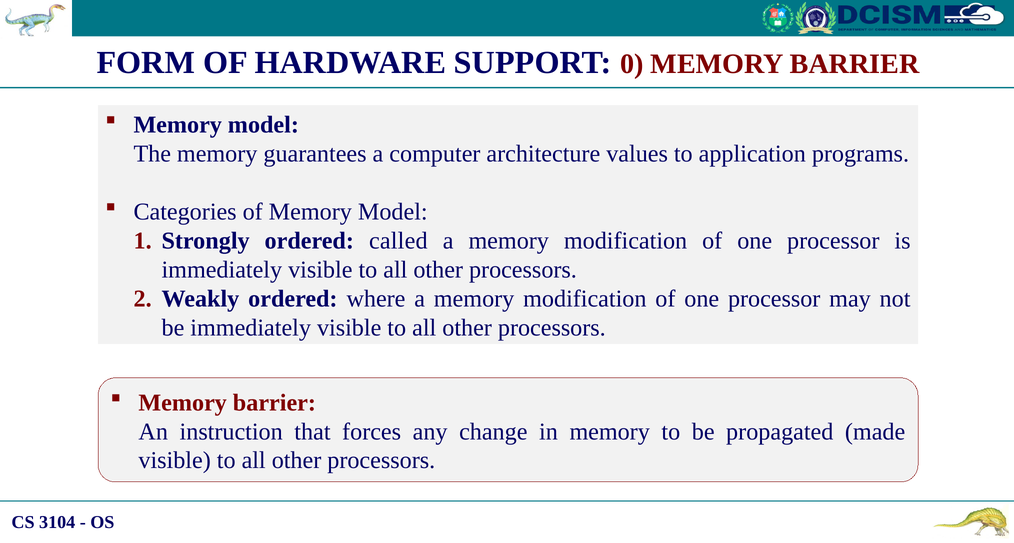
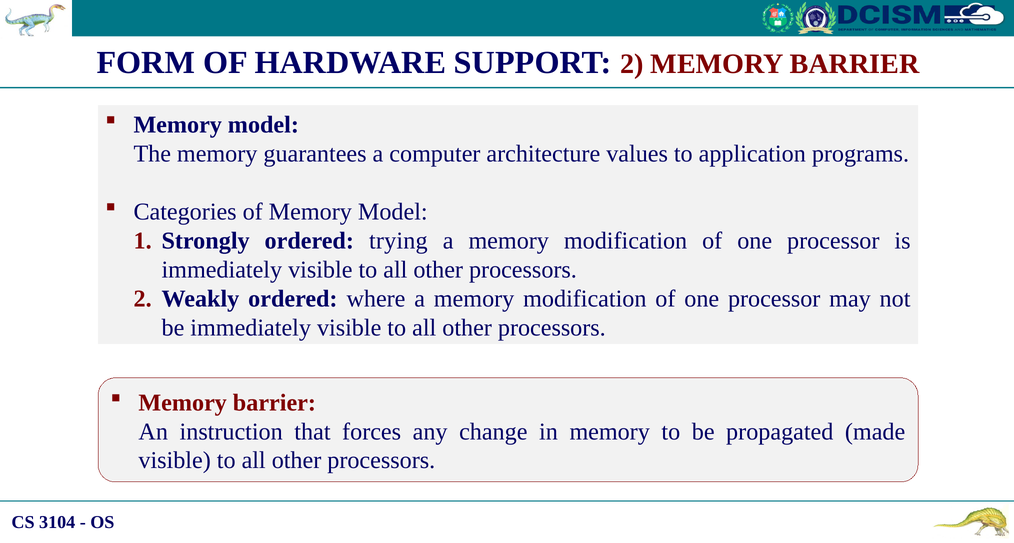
SUPPORT 0: 0 -> 2
called: called -> trying
